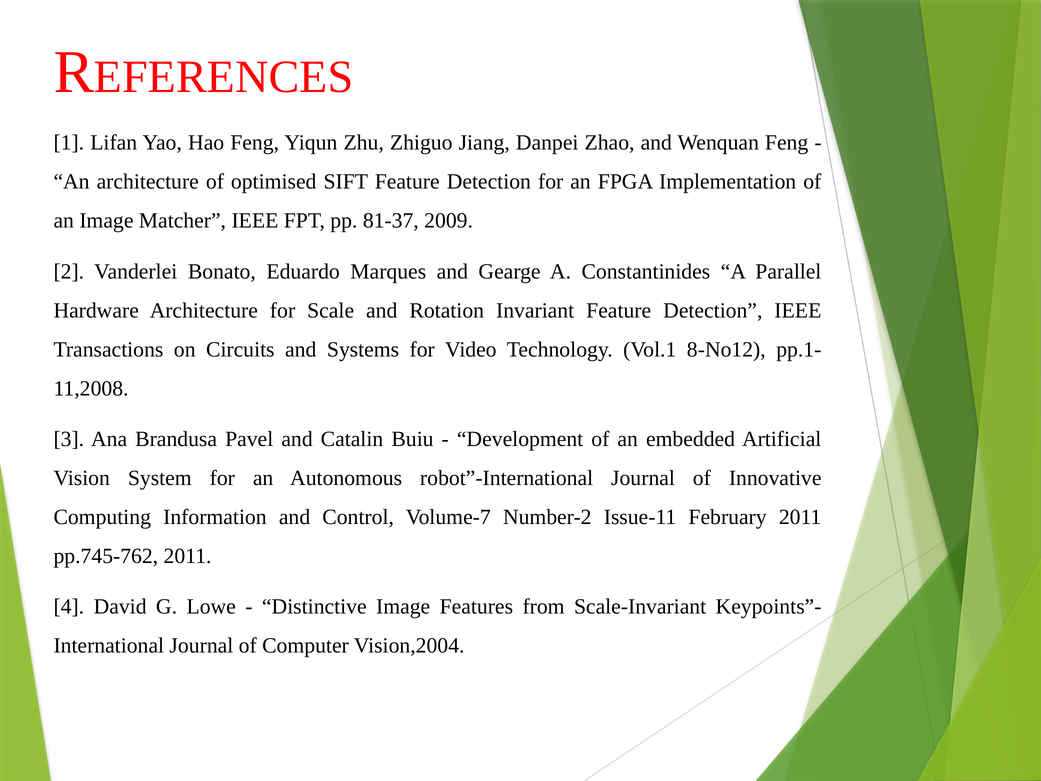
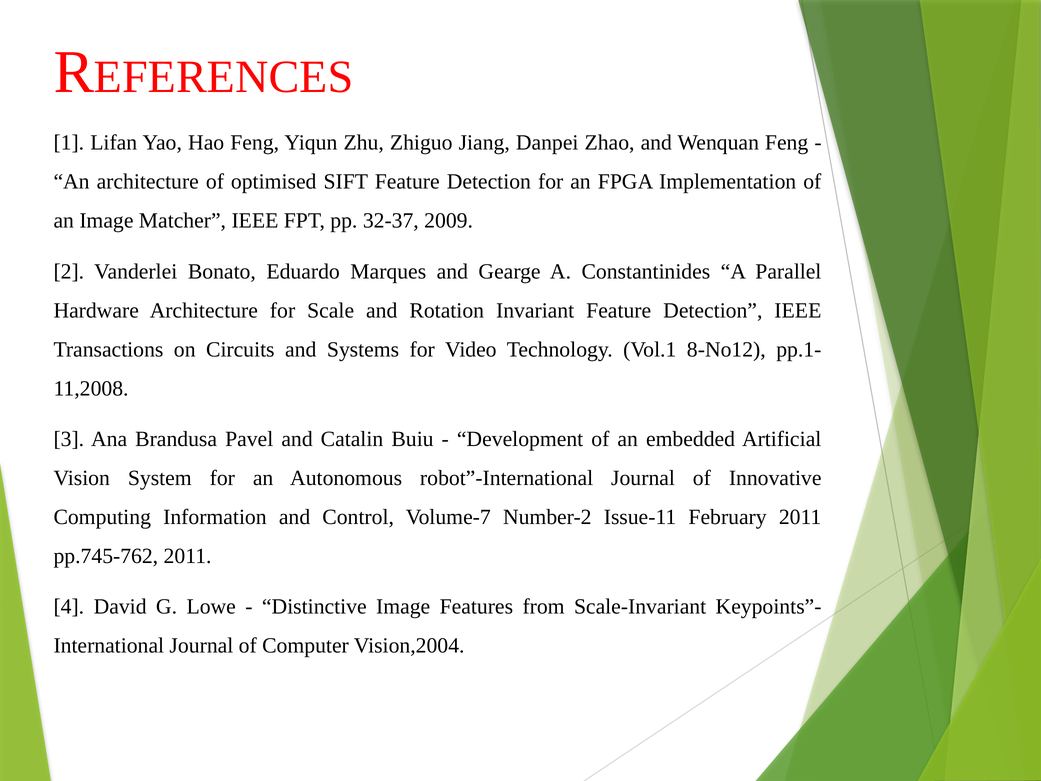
81-37: 81-37 -> 32-37
